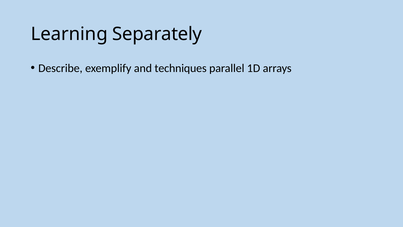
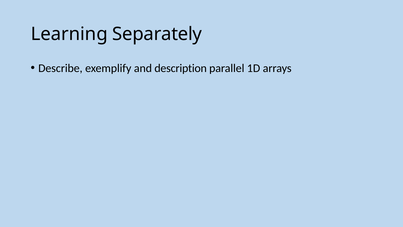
techniques: techniques -> description
